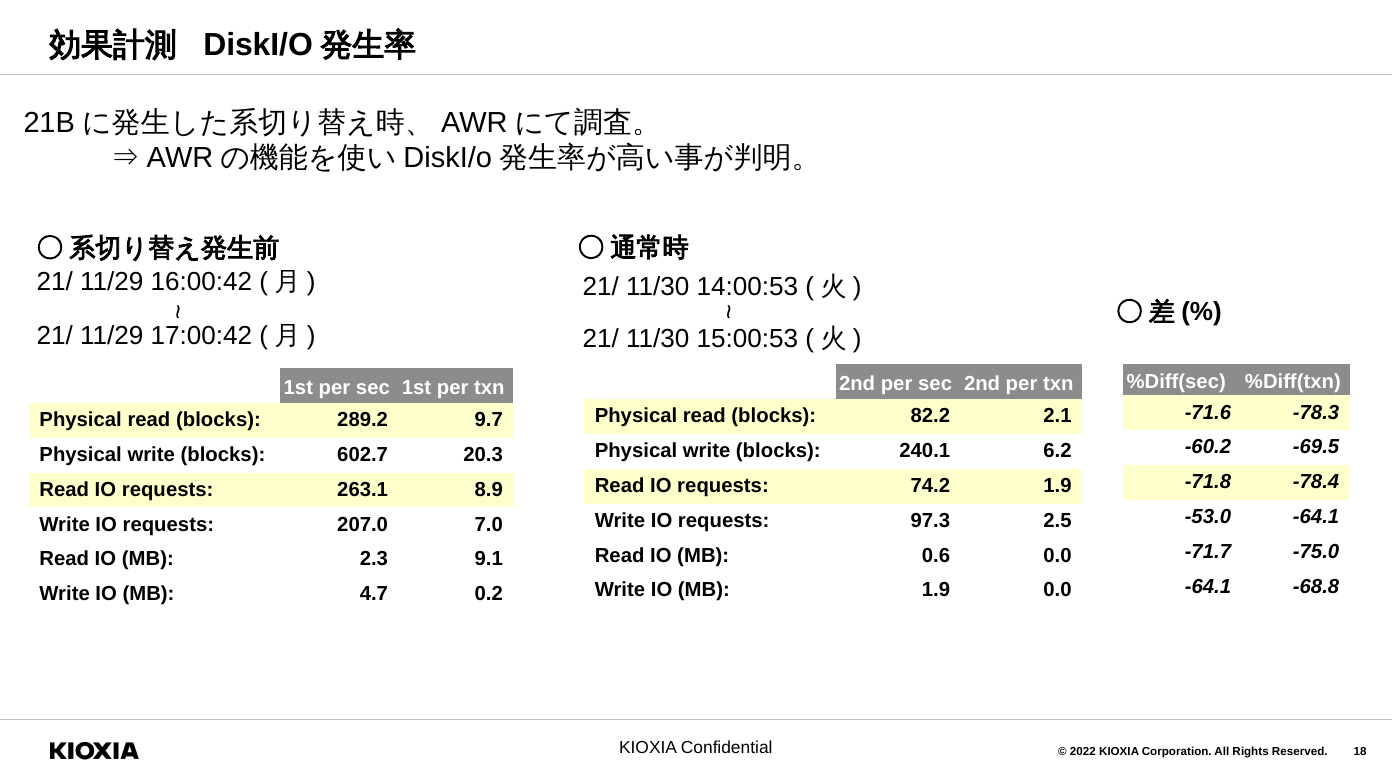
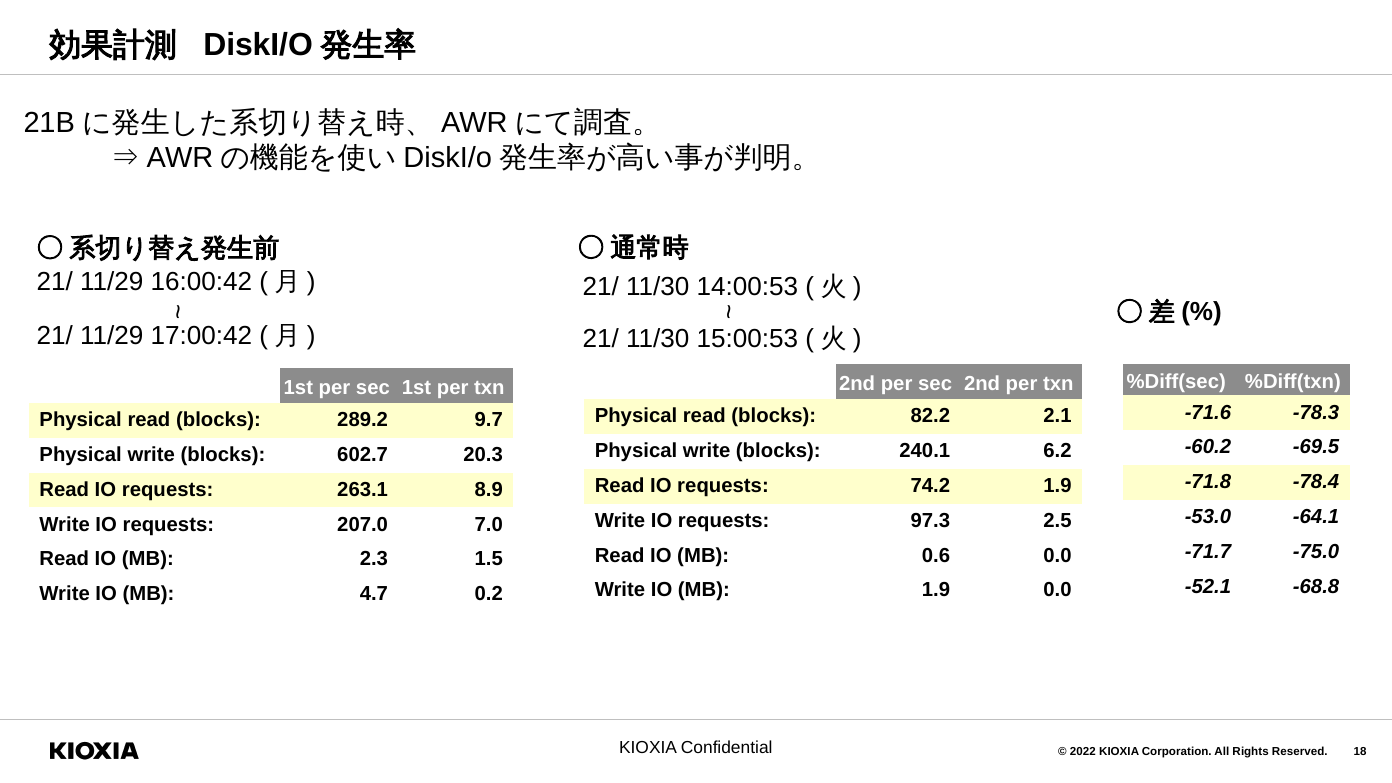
9.1: 9.1 -> 1.5
-64.1 at (1208, 587): -64.1 -> -52.1
